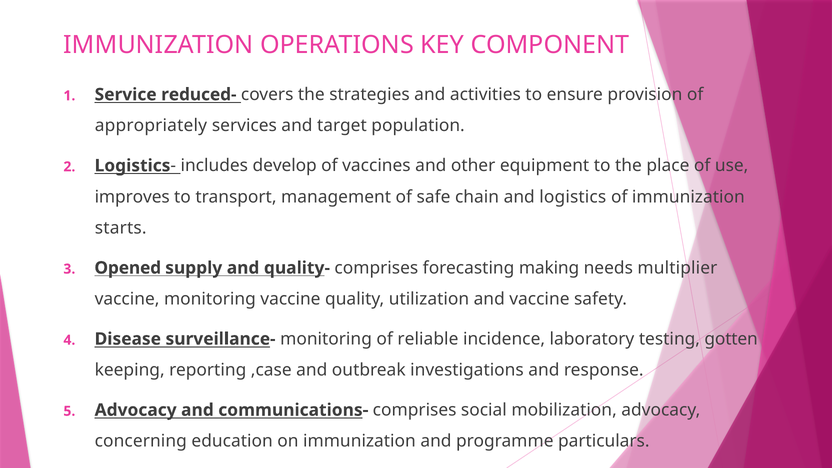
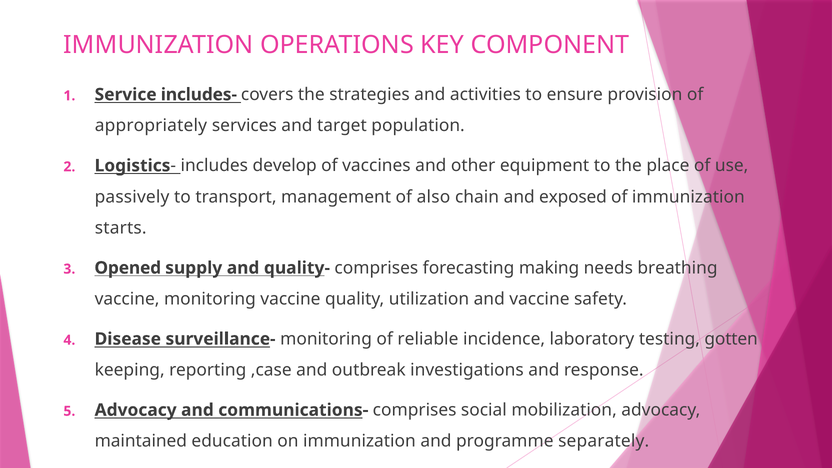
reduced-: reduced- -> includes-
improves: improves -> passively
safe: safe -> also
and logistics: logistics -> exposed
multiplier: multiplier -> breathing
concerning: concerning -> maintained
particulars: particulars -> separately
